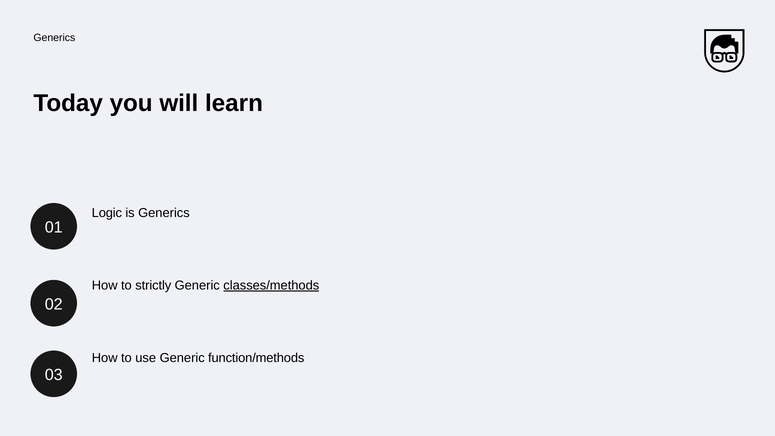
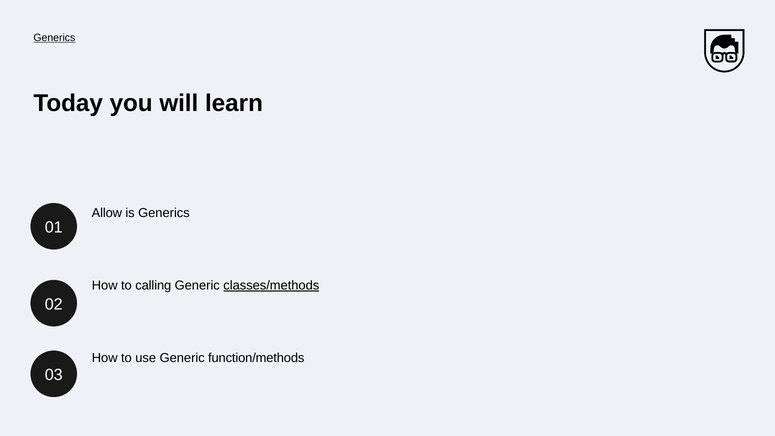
Generics at (54, 38) underline: none -> present
Logic: Logic -> Allow
strictly: strictly -> calling
